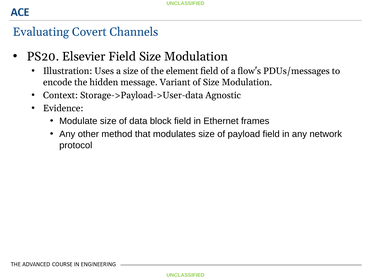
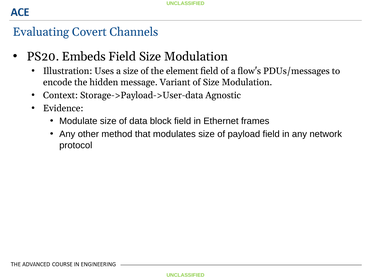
Elsevier: Elsevier -> Embeds
